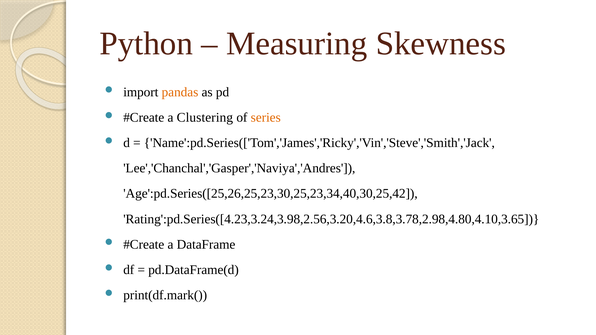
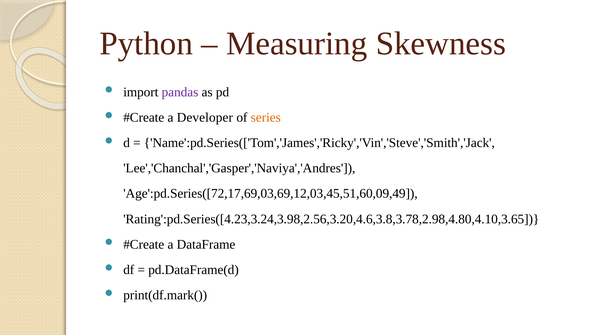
pandas colour: orange -> purple
Clustering: Clustering -> Developer
Age':pd.Series([25,26,25,23,30,25,23,34,40,30,25,42: Age':pd.Series([25,26,25,23,30,25,23,34,40,30,25,42 -> Age':pd.Series([72,17,69,03,69,12,03,45,51,60,09,49
